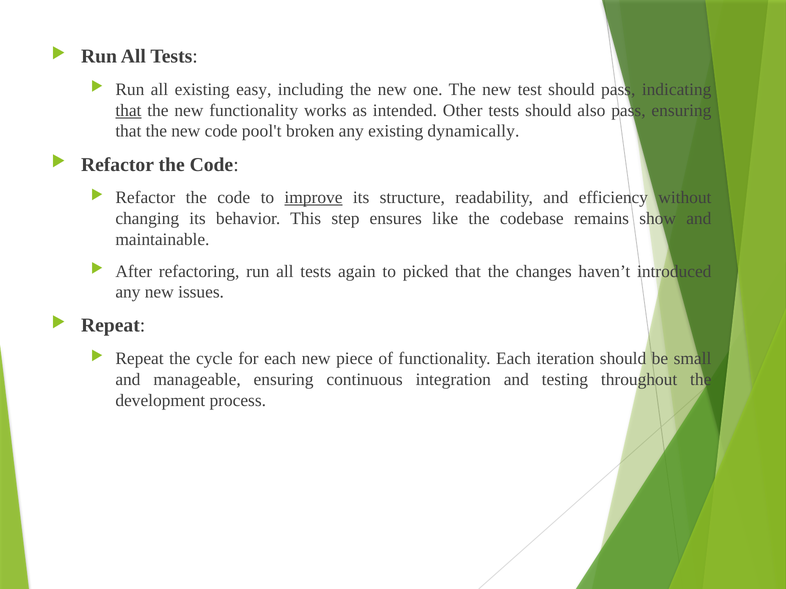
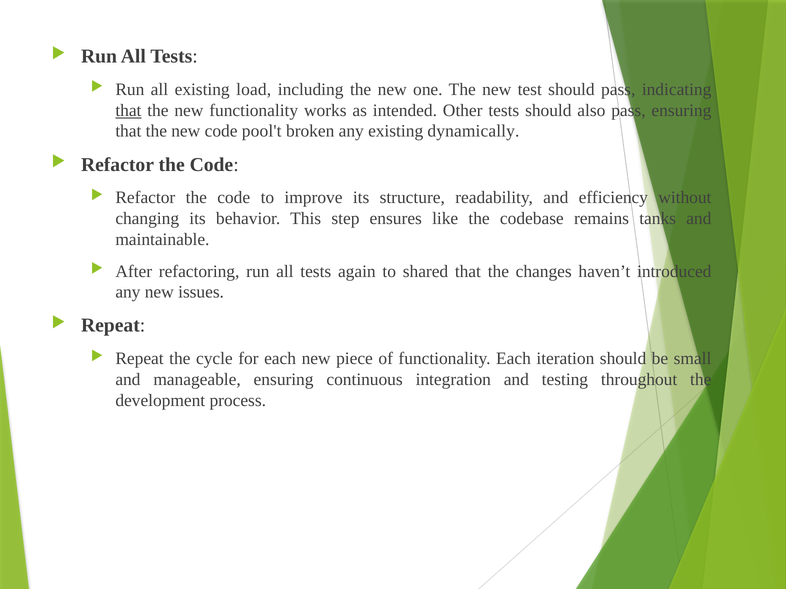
easy: easy -> load
improve underline: present -> none
show: show -> tanks
picked: picked -> shared
